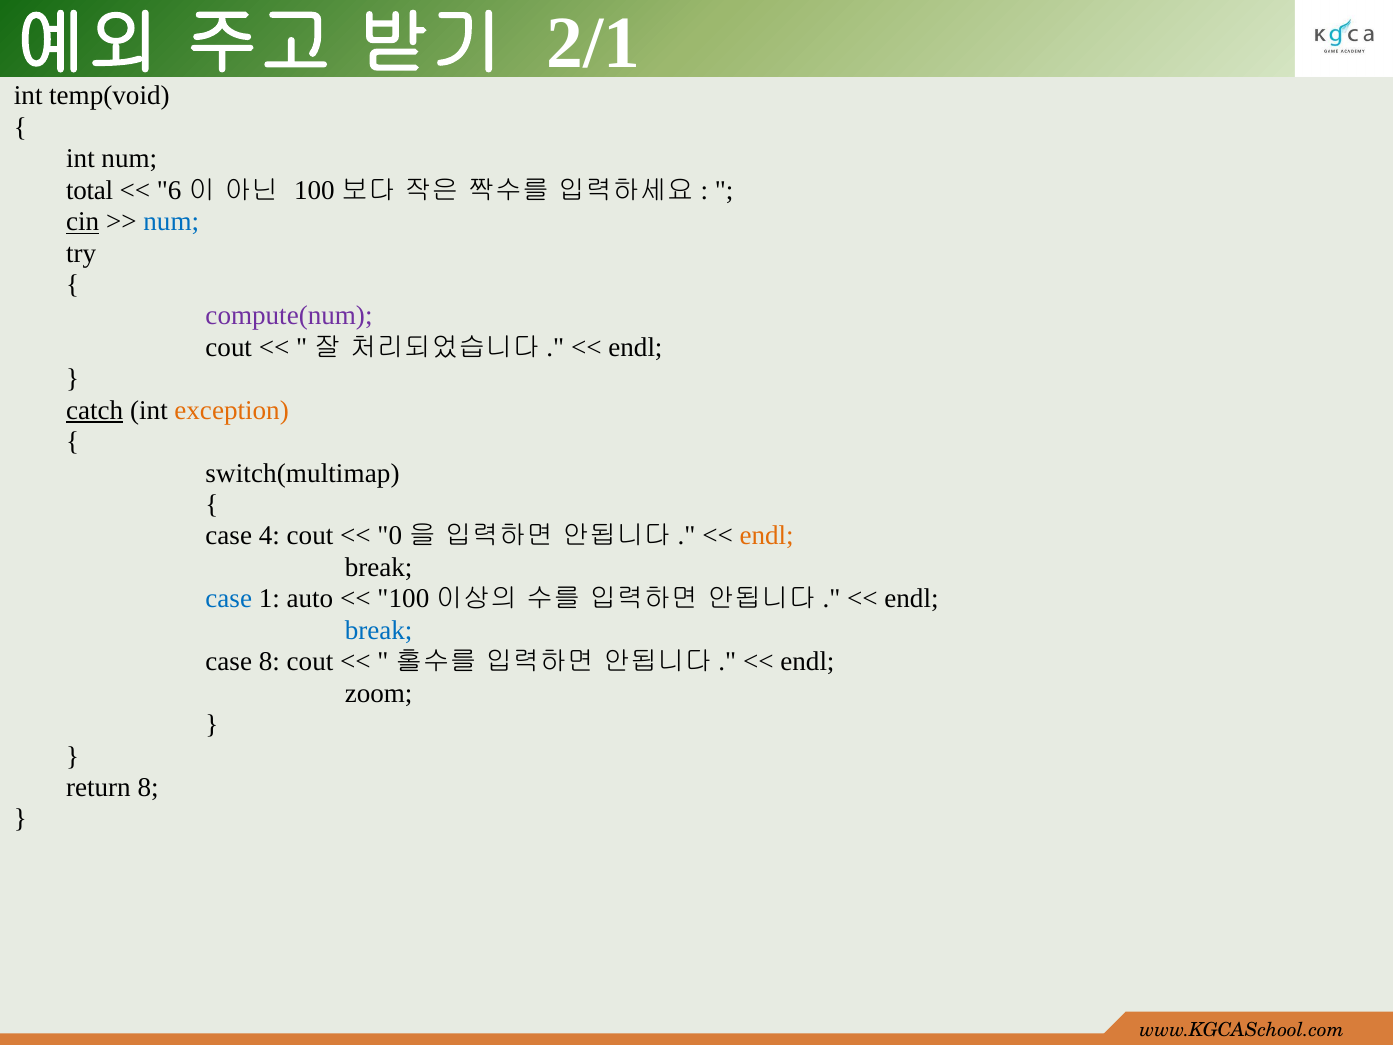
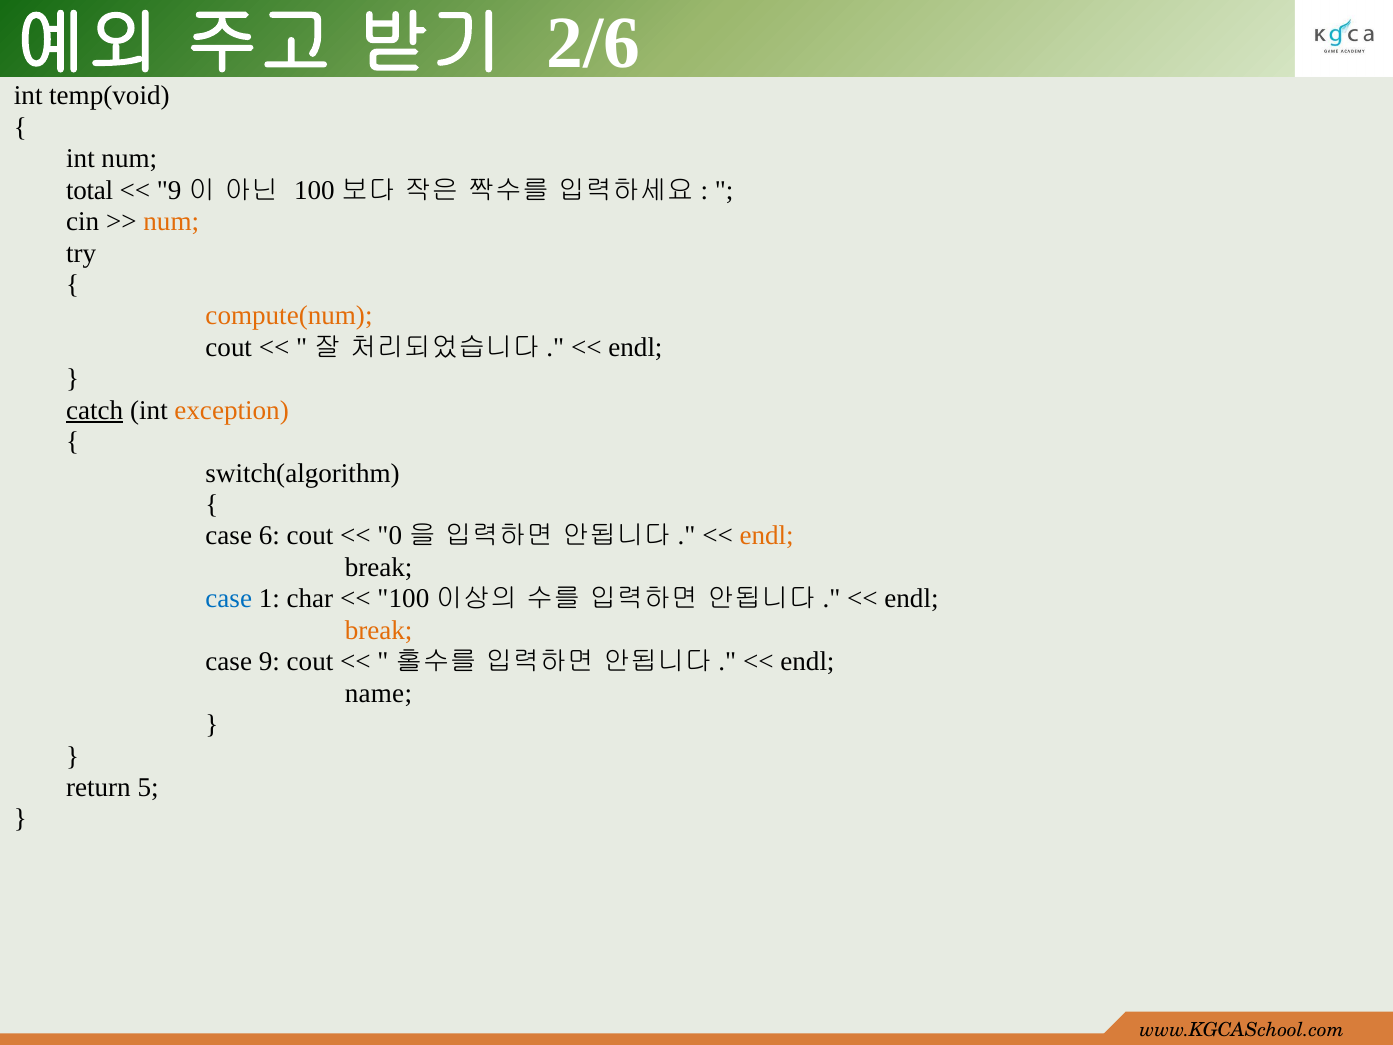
2/1: 2/1 -> 2/6
6 at (169, 190): 6 -> 9
cin underline: present -> none
num at (171, 222) colour: blue -> orange
compute(num colour: purple -> orange
switch(multimap: switch(multimap -> switch(algorithm
4: 4 -> 6
auto: auto -> char
break at (379, 630) colour: blue -> orange
case 8: 8 -> 9
zoom: zoom -> name
return 8: 8 -> 5
